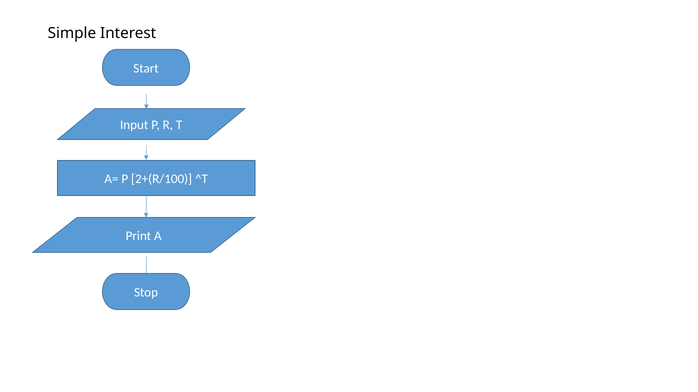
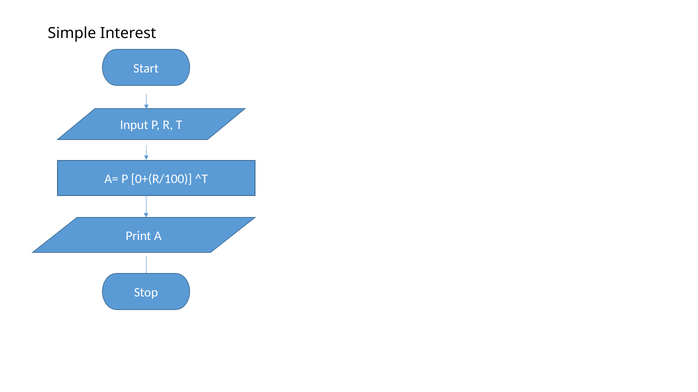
2+(R/100: 2+(R/100 -> 0+(R/100
